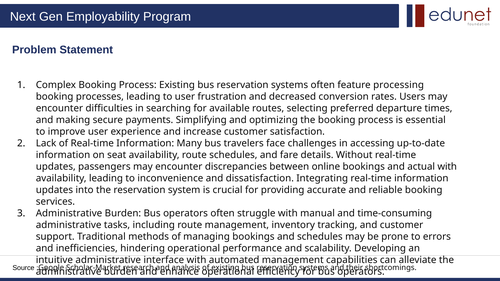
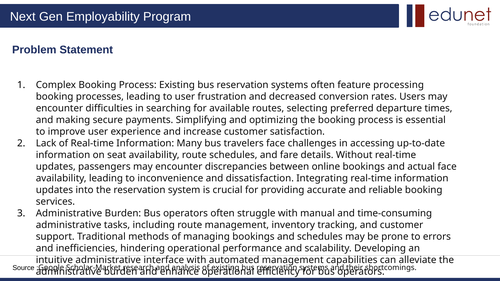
actual with: with -> face
